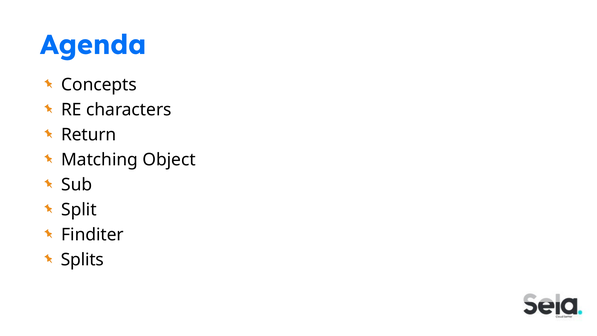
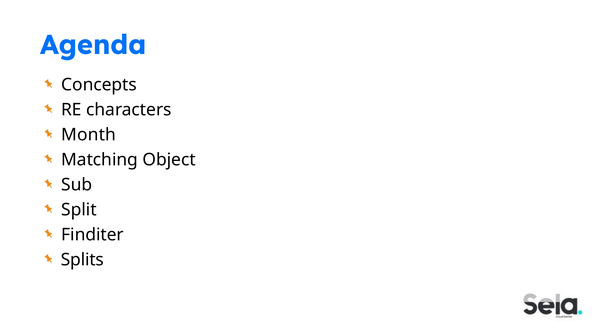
Return: Return -> Month
